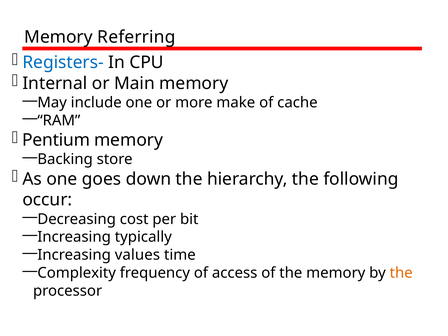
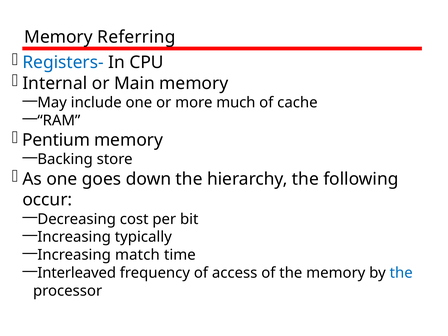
make: make -> much
values: values -> match
Complexity: Complexity -> Interleaved
the at (401, 273) colour: orange -> blue
